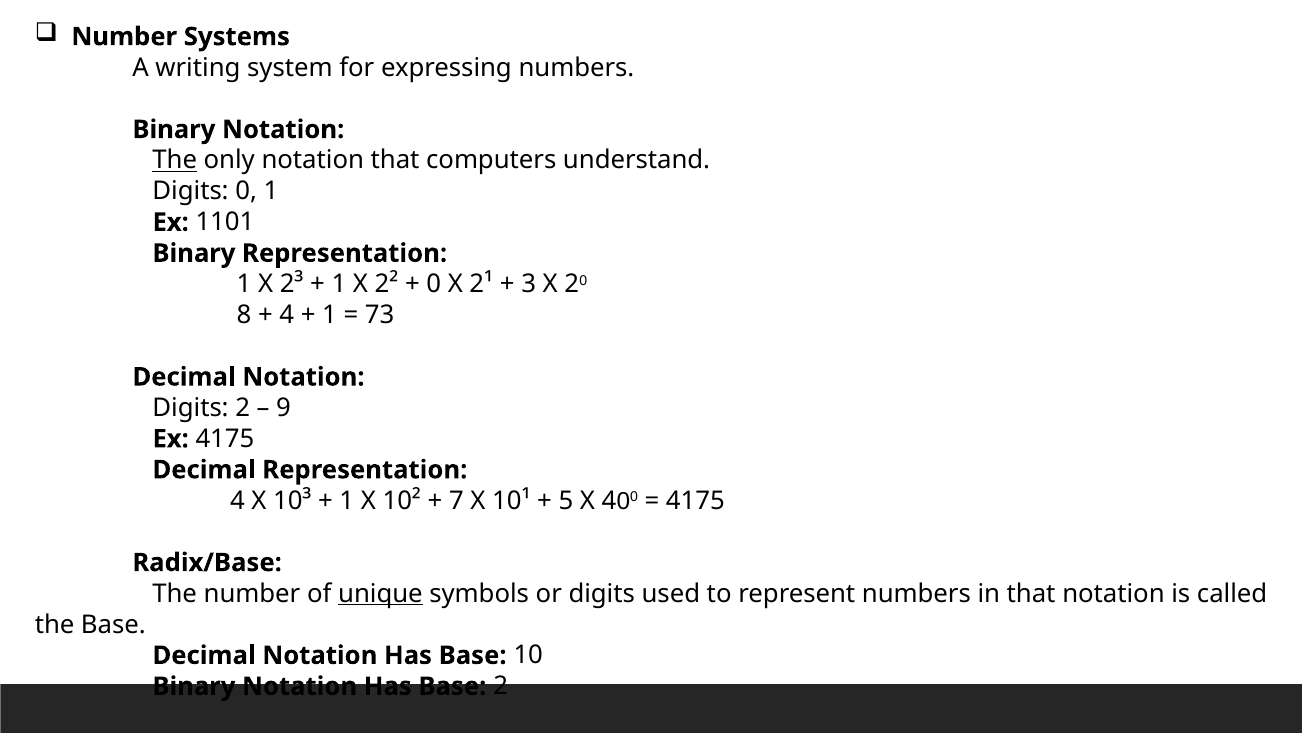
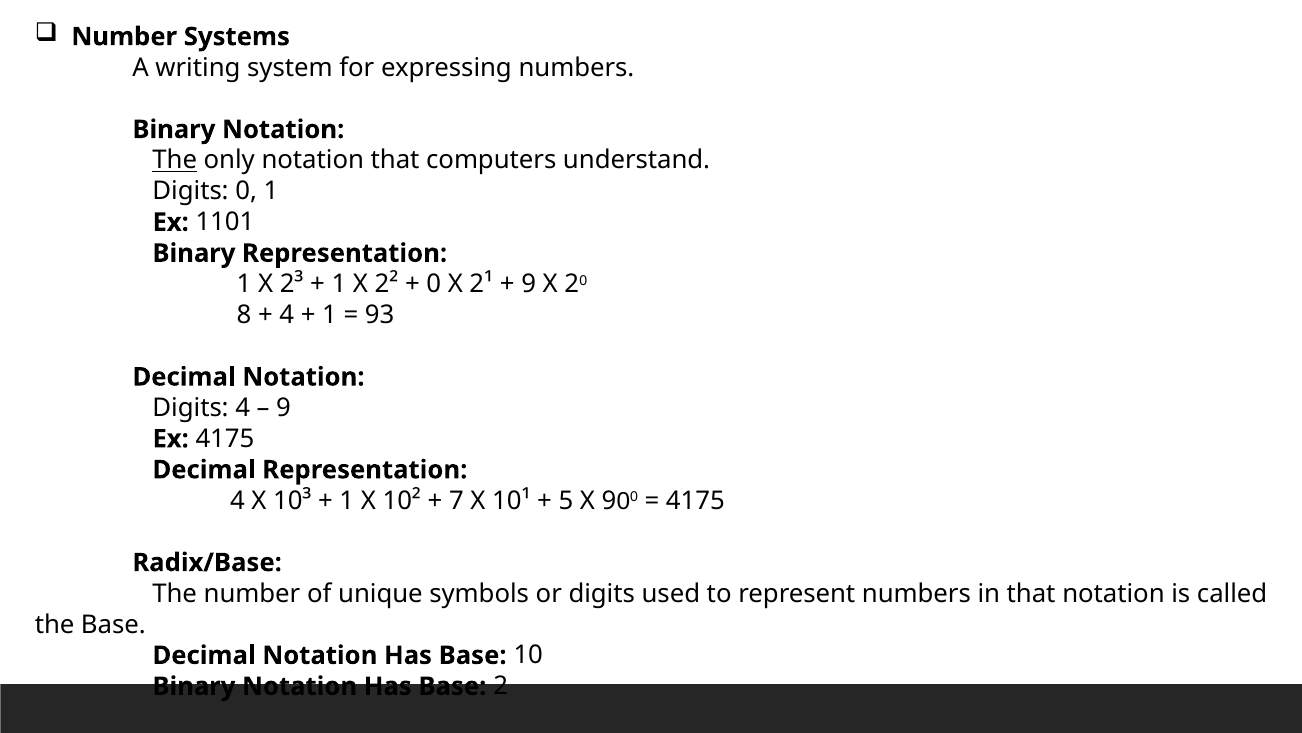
3 at (529, 284): 3 -> 9
73: 73 -> 93
Digits 2: 2 -> 4
X 4: 4 -> 9
unique underline: present -> none
